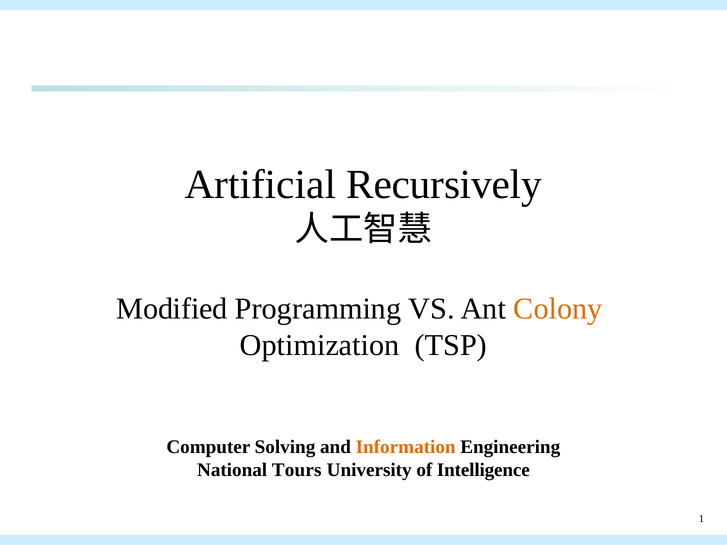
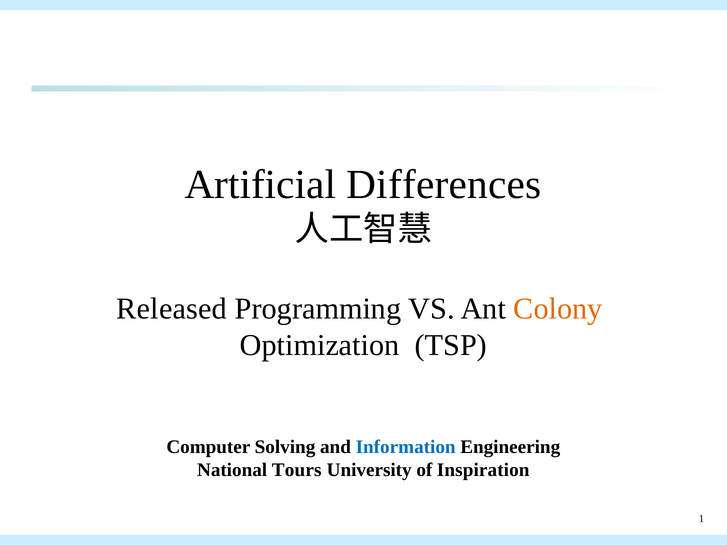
Recursively: Recursively -> Differences
Modified: Modified -> Released
Information colour: orange -> blue
Intelligence: Intelligence -> Inspiration
